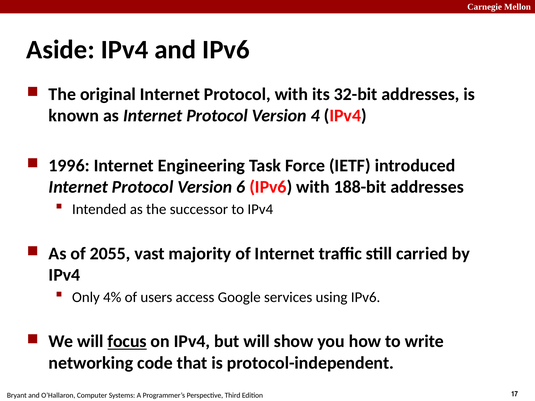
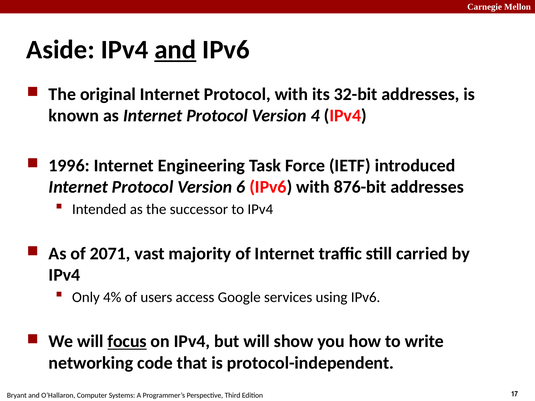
and at (175, 50) underline: none -> present
188-bit: 188-bit -> 876-bit
2055: 2055 -> 2071
